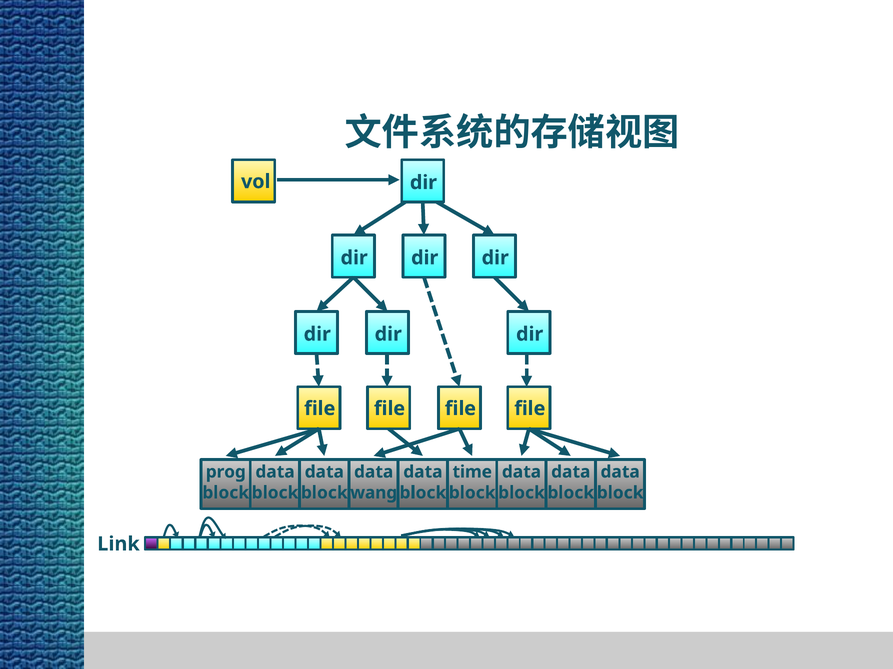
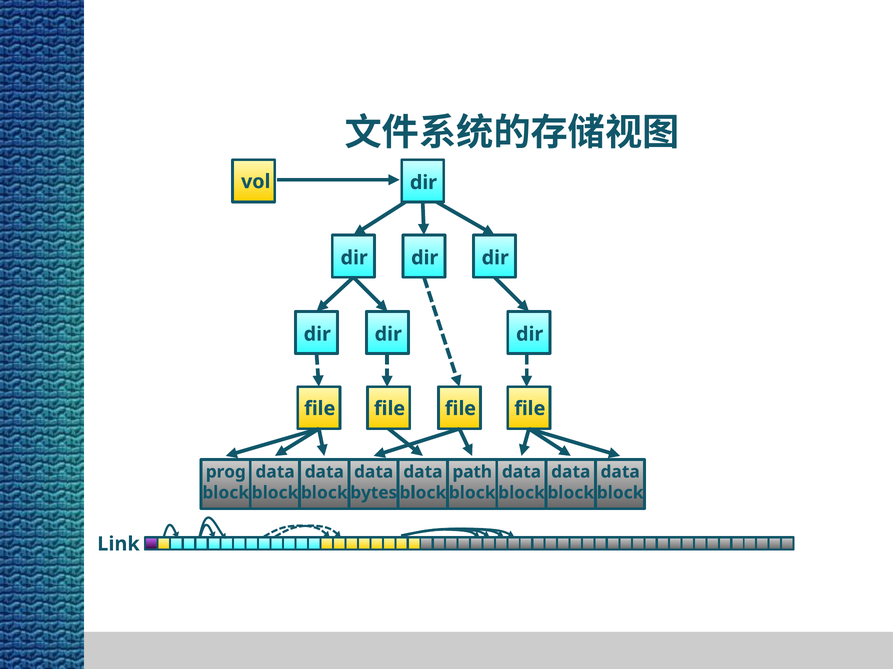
time: time -> path
wang: wang -> bytes
